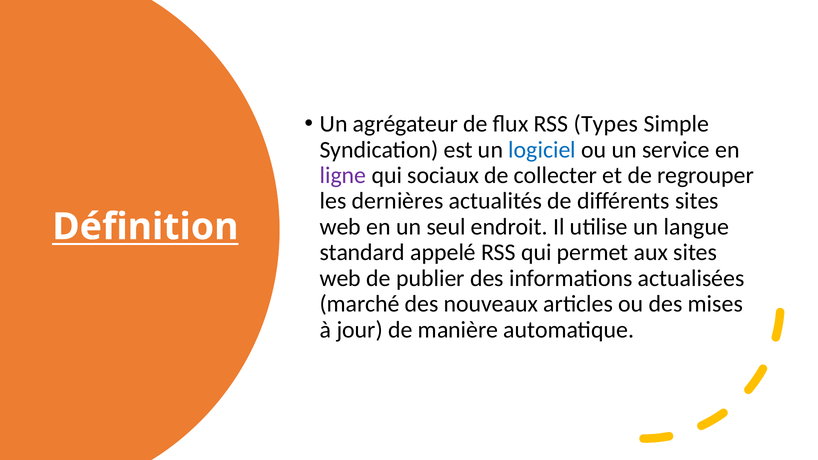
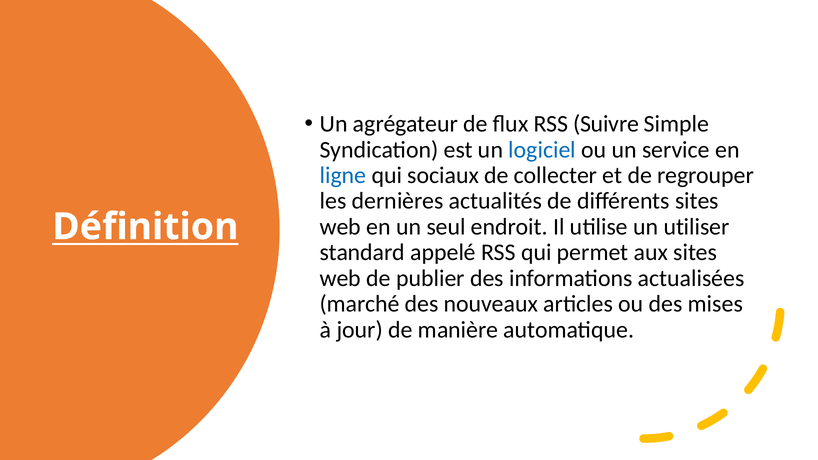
Types: Types -> Suivre
ligne colour: purple -> blue
langue: langue -> utiliser
